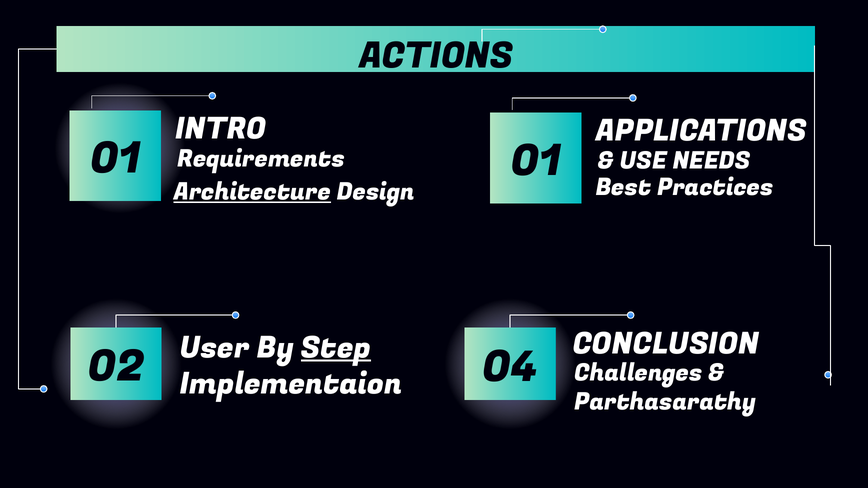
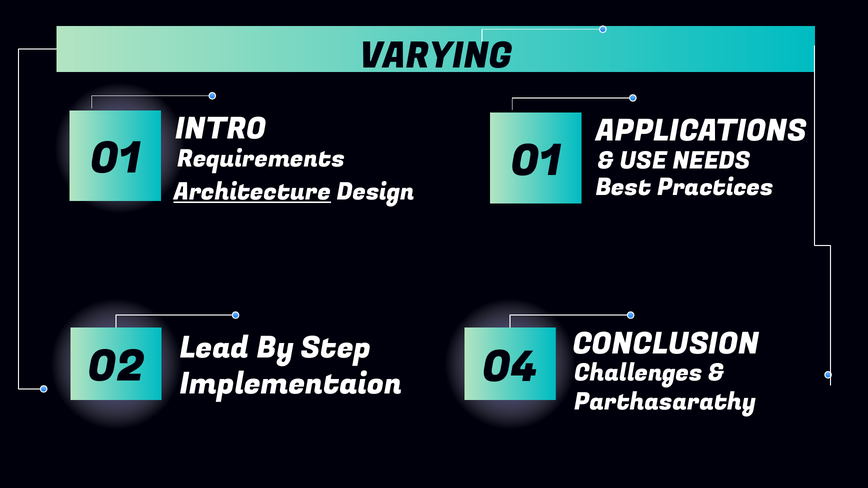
ACTIONS: ACTIONS -> VARYING
User: User -> Lead
Step underline: present -> none
